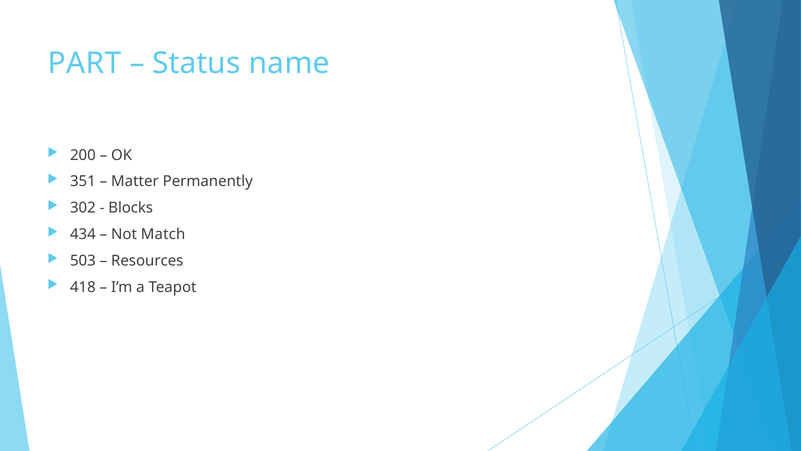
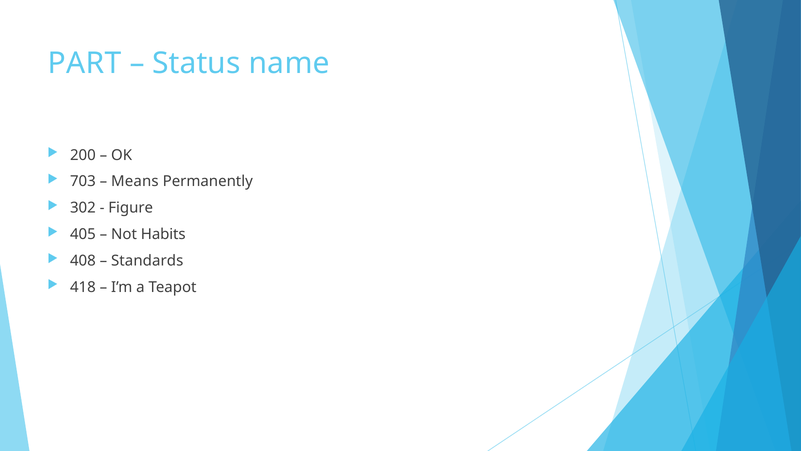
351: 351 -> 703
Matter: Matter -> Means
Blocks: Blocks -> Figure
434: 434 -> 405
Match: Match -> Habits
503: 503 -> 408
Resources: Resources -> Standards
